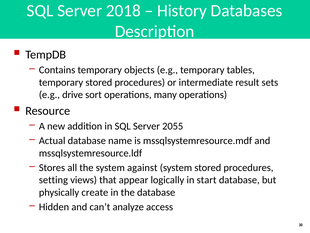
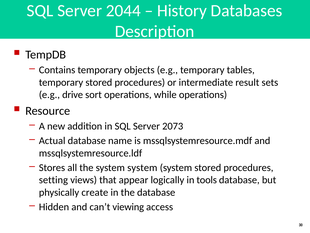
2018: 2018 -> 2044
many: many -> while
2055: 2055 -> 2073
the system against: against -> system
start: start -> tools
analyze: analyze -> viewing
